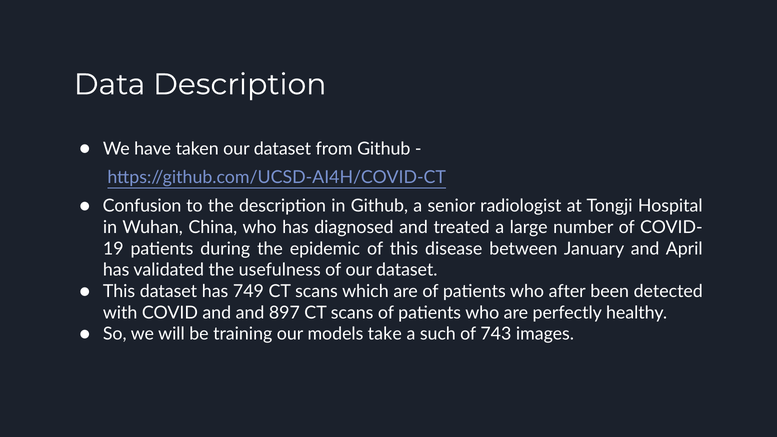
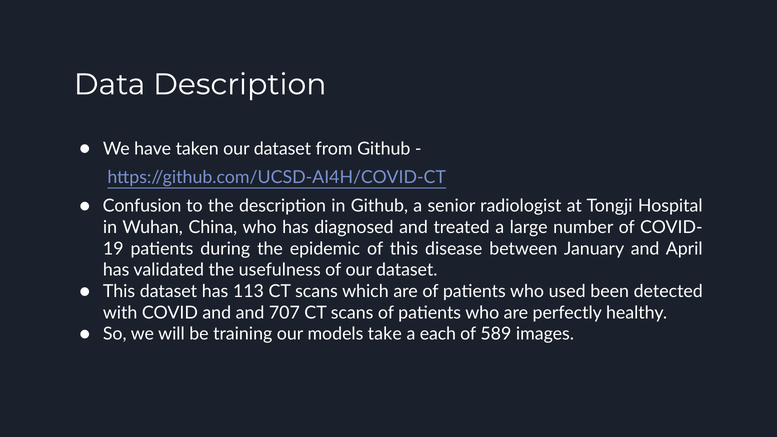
749: 749 -> 113
after: after -> used
897: 897 -> 707
such: such -> each
743: 743 -> 589
